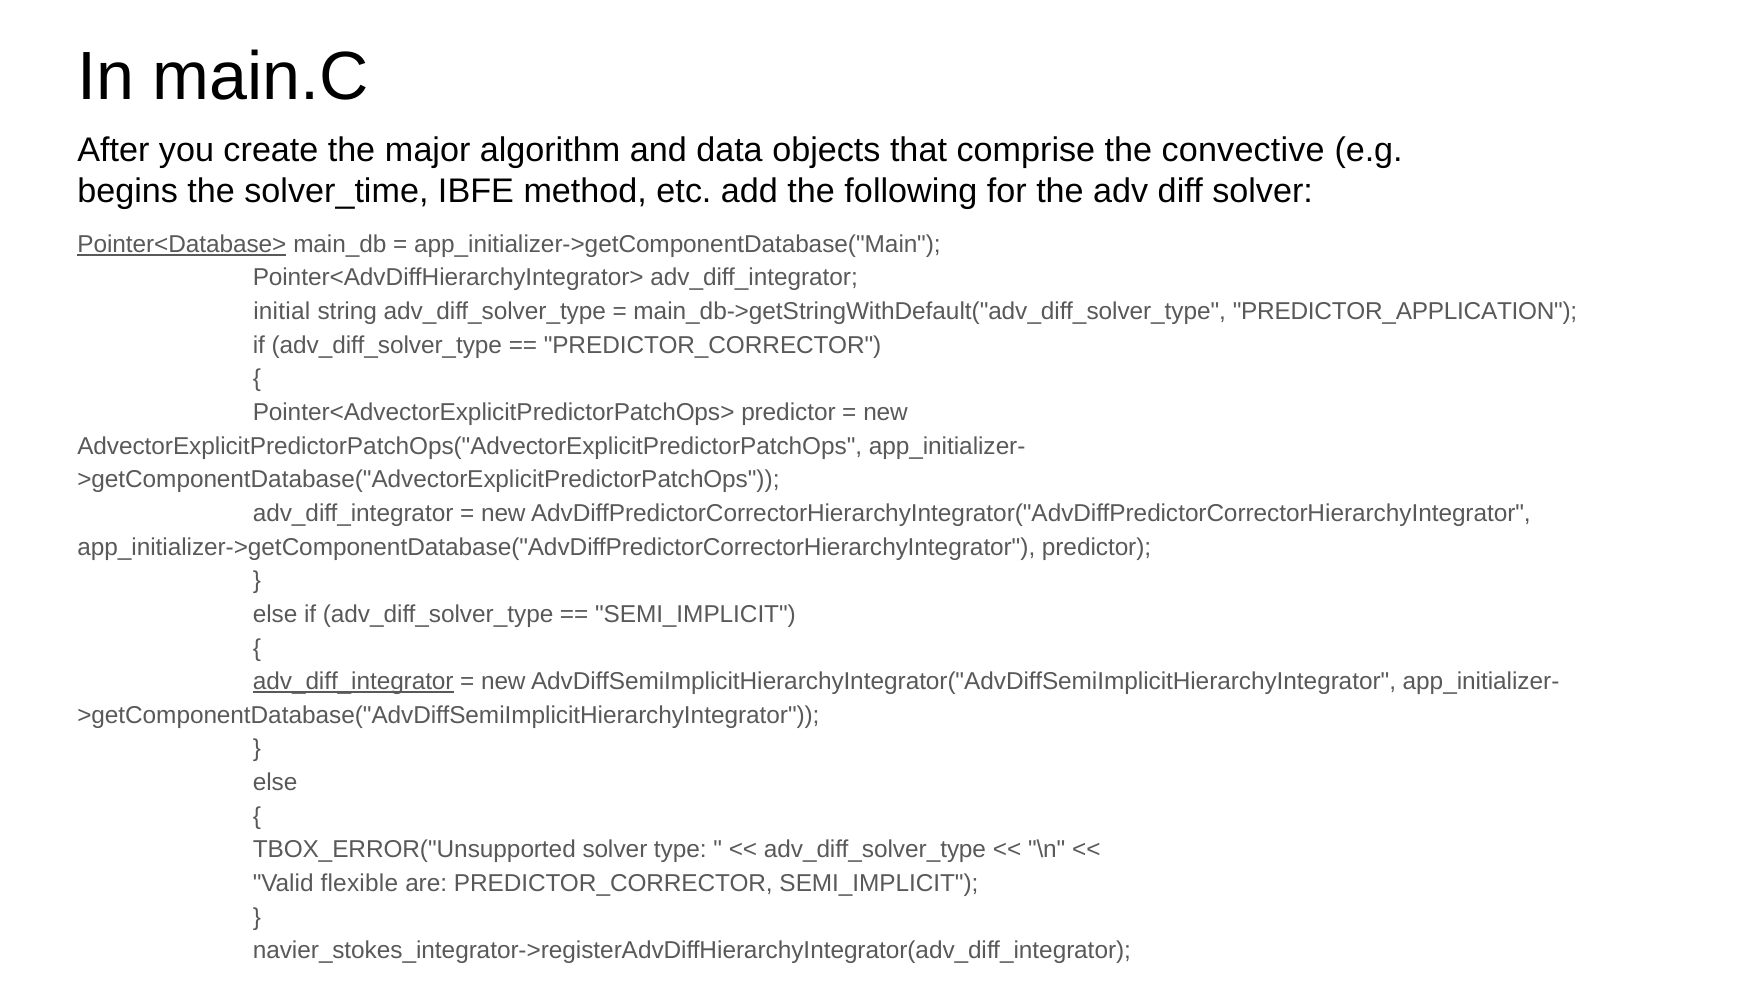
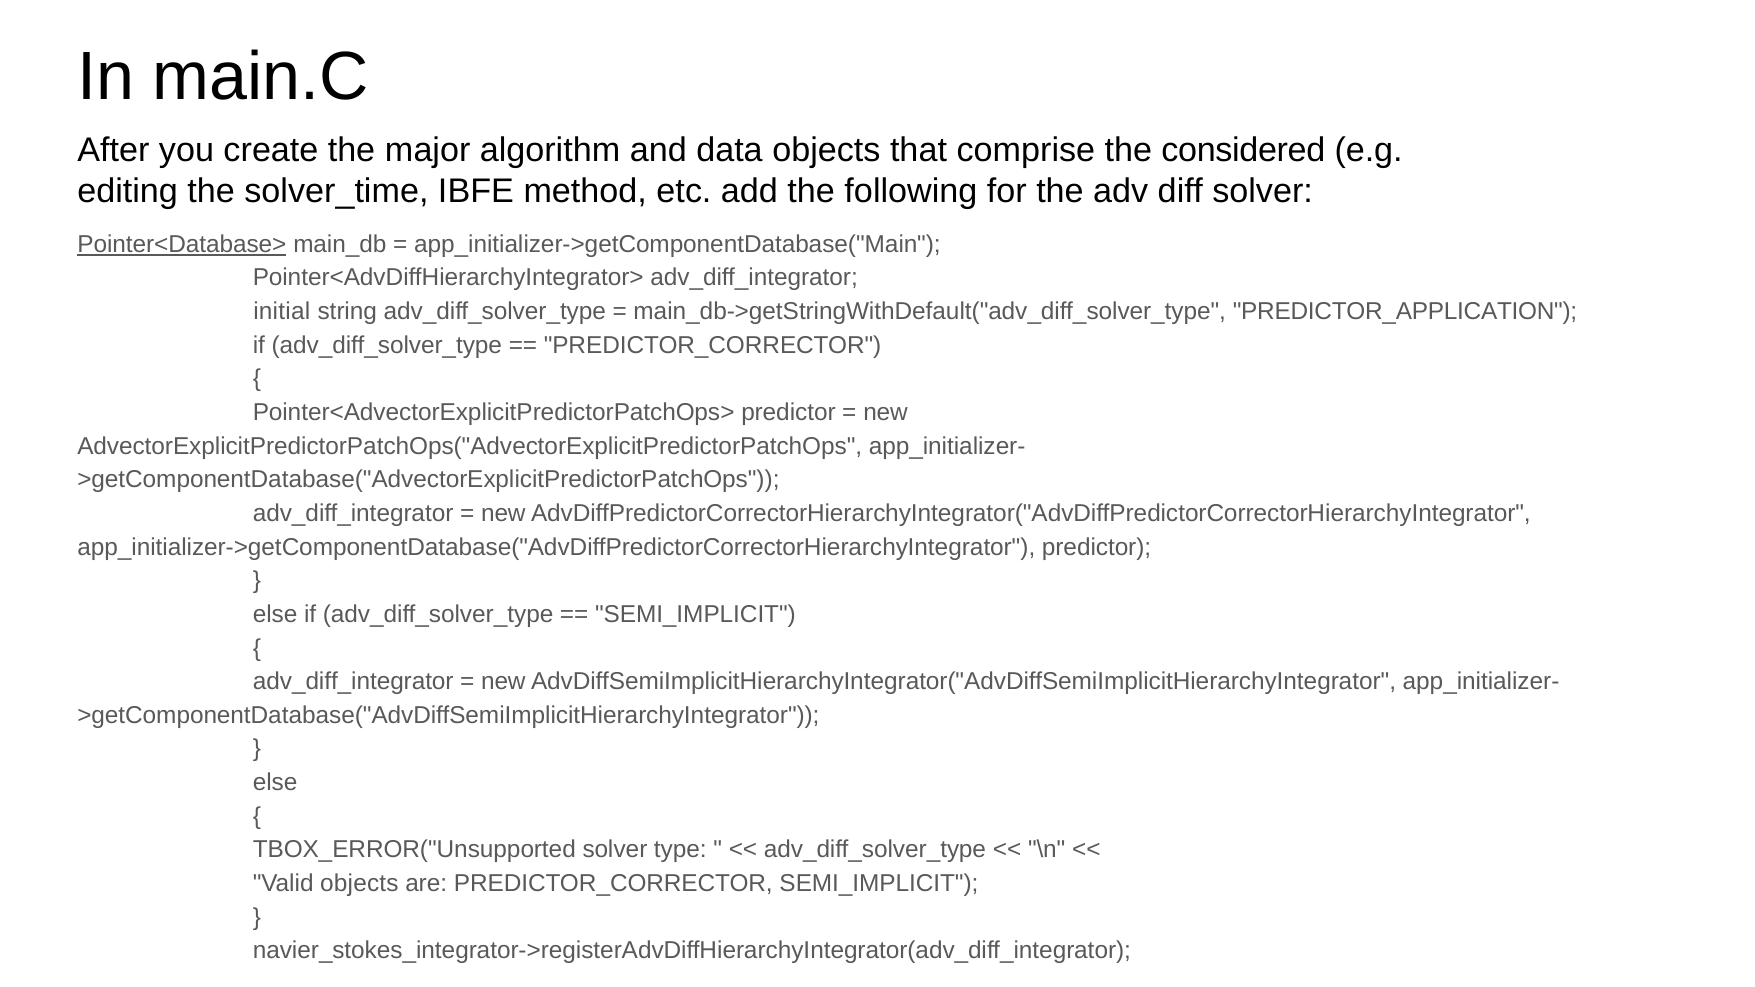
convective: convective -> considered
begins: begins -> editing
adv_diff_integrator at (353, 682) underline: present -> none
Valid flexible: flexible -> objects
